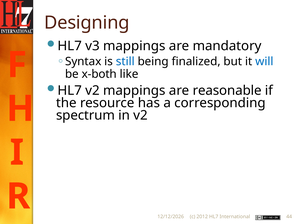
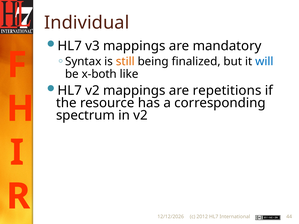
Designing: Designing -> Individual
still colour: blue -> orange
reasonable: reasonable -> repetitions
